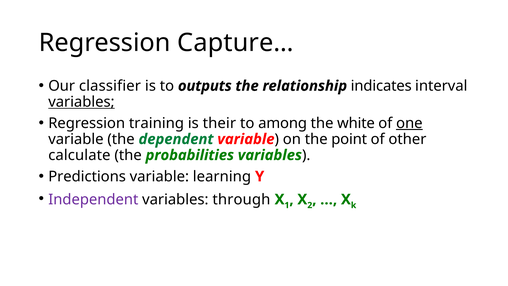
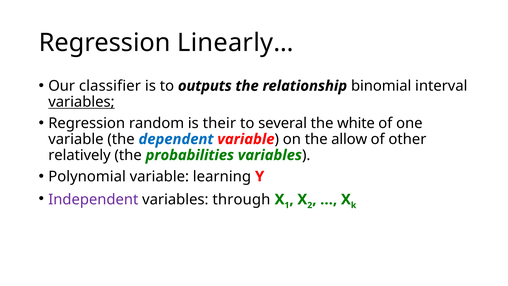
Capture…: Capture… -> Linearly…
indicates: indicates -> binomial
training: training -> random
among: among -> several
one underline: present -> none
dependent colour: green -> blue
point: point -> allow
calculate: calculate -> relatively
Predictions: Predictions -> Polynomial
